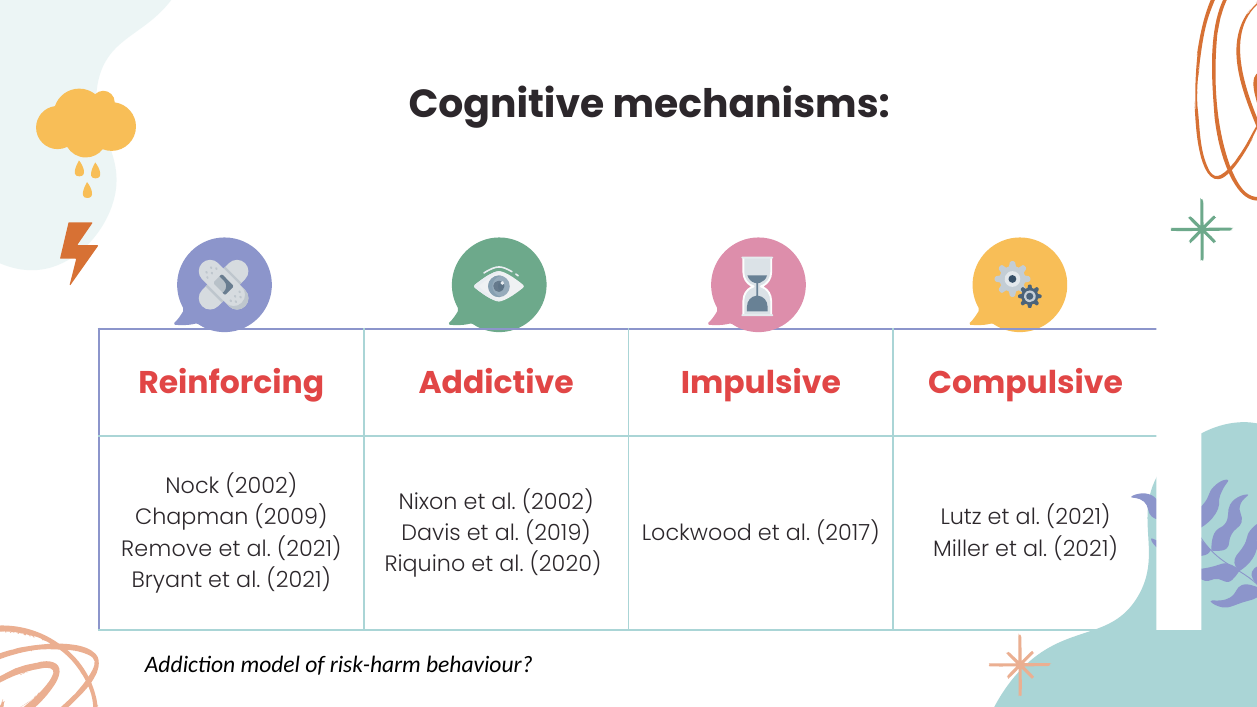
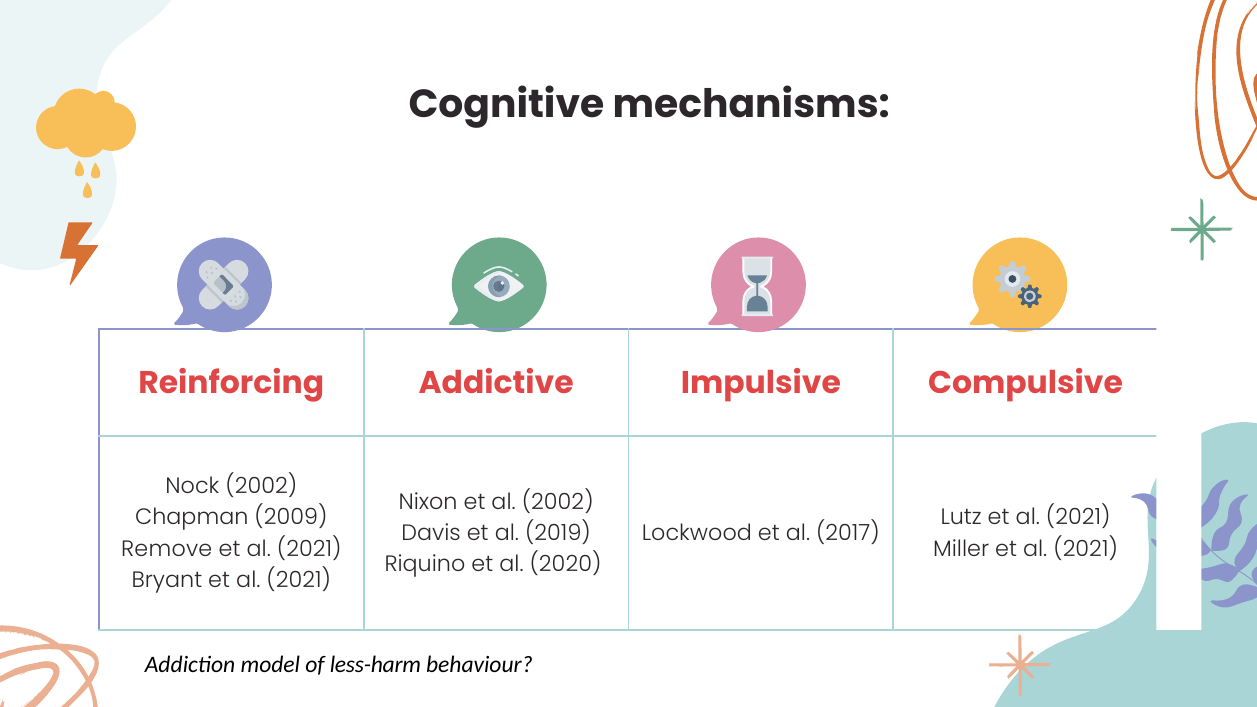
risk-harm: risk-harm -> less-harm
